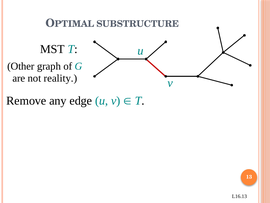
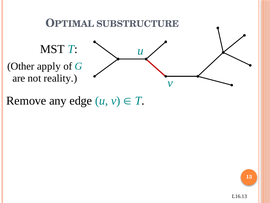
graph: graph -> apply
